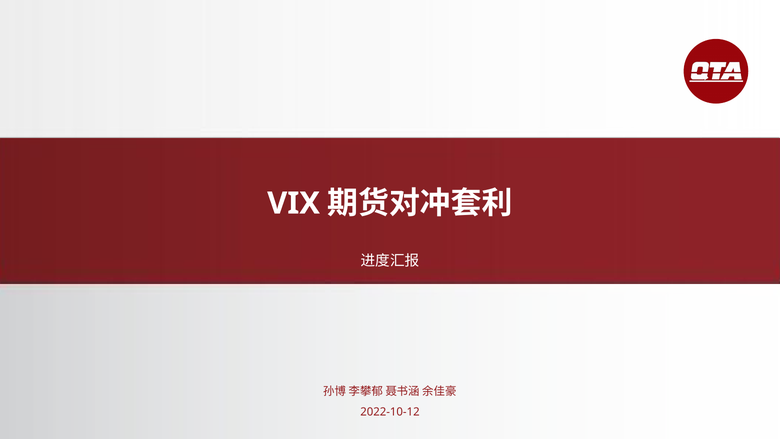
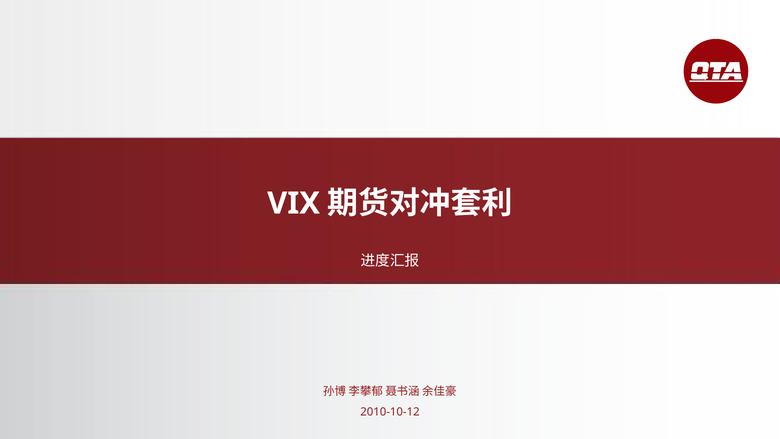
2022-10-12: 2022-10-12 -> 2010-10-12
